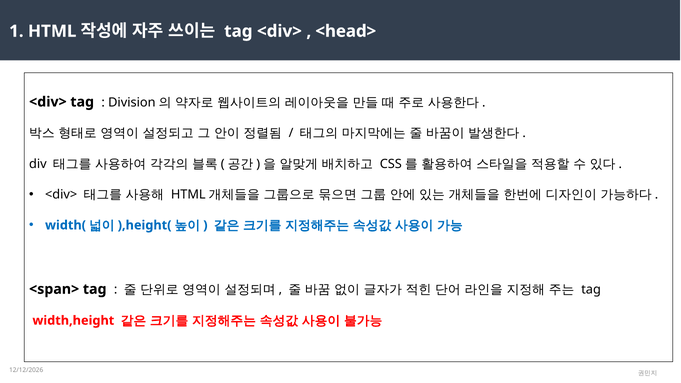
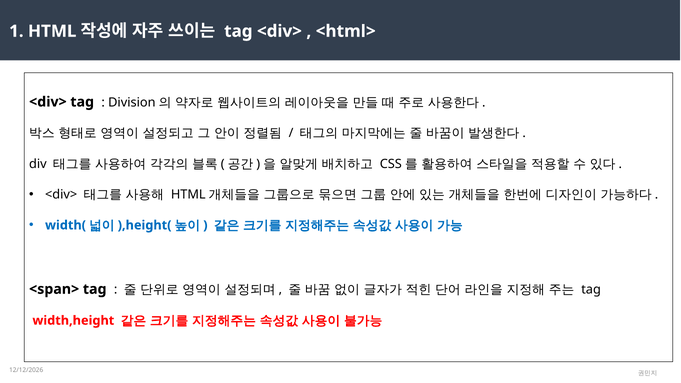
<head>: <head> -> <html>
